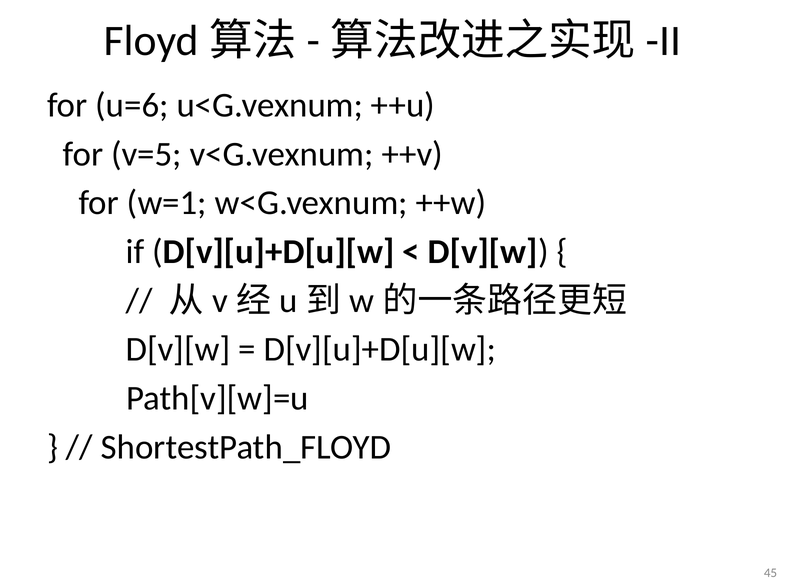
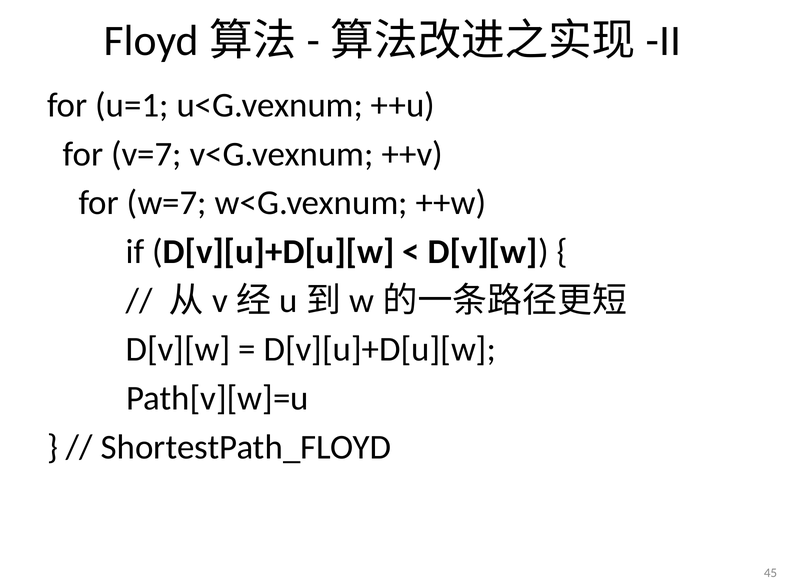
u=6: u=6 -> u=1
v=5: v=5 -> v=7
w=1: w=1 -> w=7
